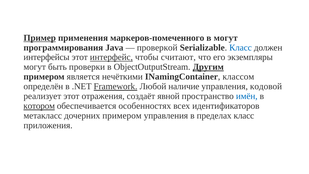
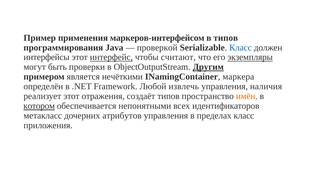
Пример underline: present -> none
маркеров-помеченного: маркеров-помеченного -> маркеров-интерфейсом
в могут: могут -> типов
экземпляры underline: none -> present
классом: классом -> маркера
Framework underline: present -> none
наличие: наличие -> извлечь
кодовой: кодовой -> наличия
создаёт явной: явной -> типов
имён colour: blue -> orange
особенностях: особенностях -> непонятными
дочерних примером: примером -> атрибутов
